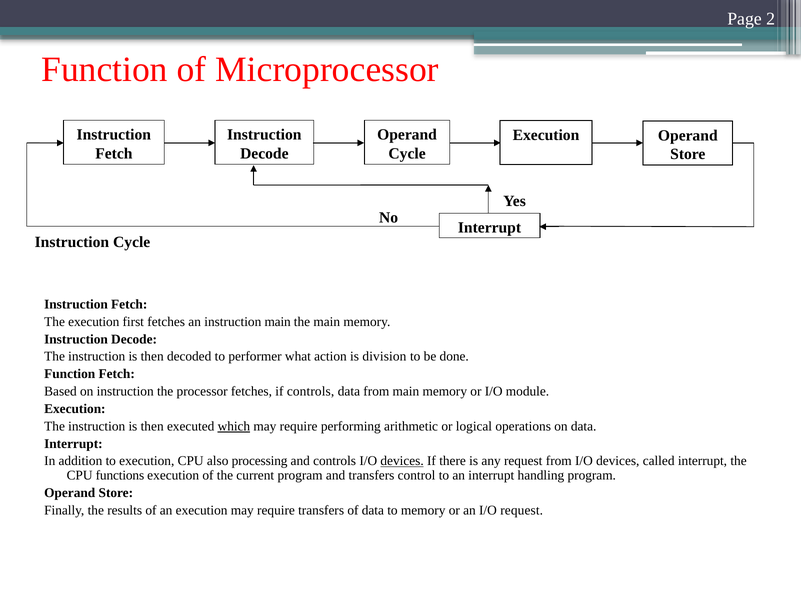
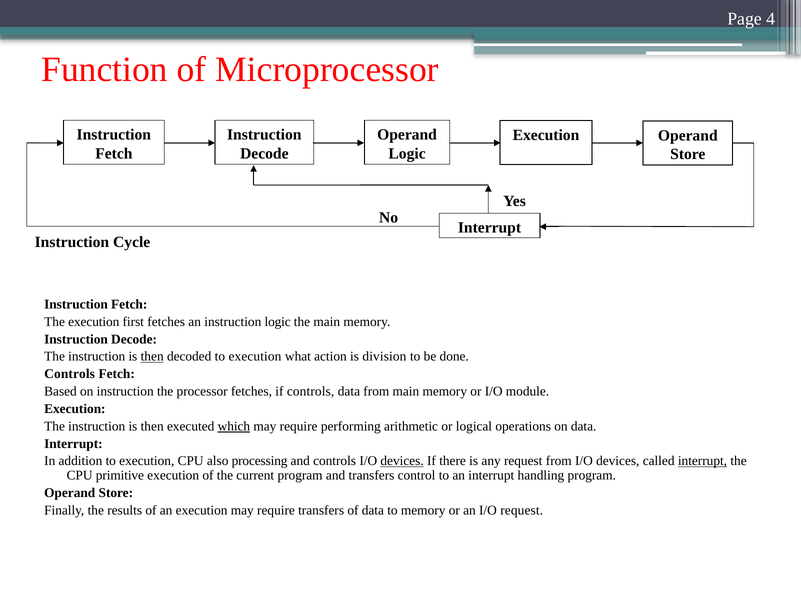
2: 2 -> 4
Cycle at (407, 153): Cycle -> Logic
instruction main: main -> logic
then at (152, 356) underline: none -> present
decoded to performer: performer -> execution
Function at (70, 374): Function -> Controls
interrupt at (703, 461) underline: none -> present
functions: functions -> primitive
